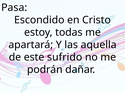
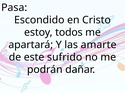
todas: todas -> todos
aquella: aquella -> amarte
